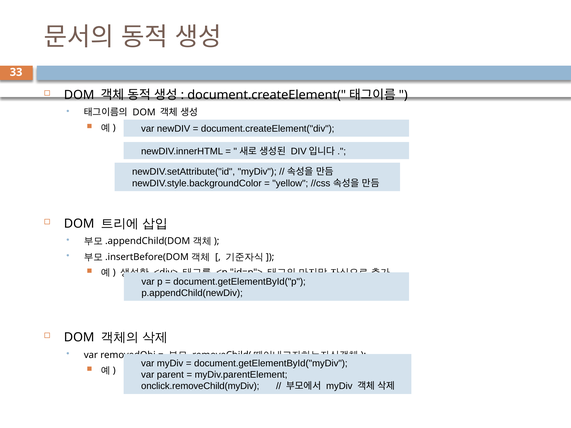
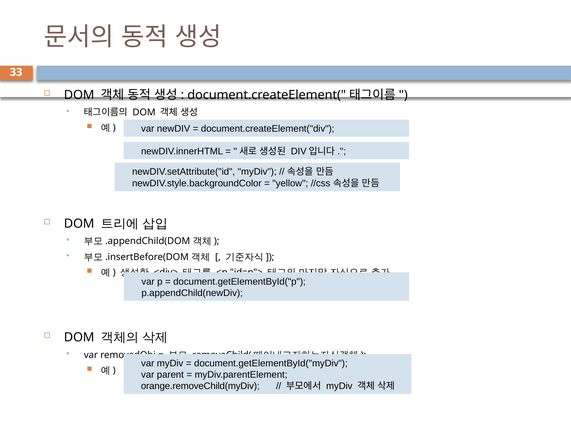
onclick.removeChild(myDiv: onclick.removeChild(myDiv -> orange.removeChild(myDiv
